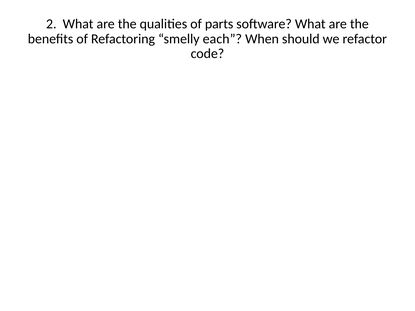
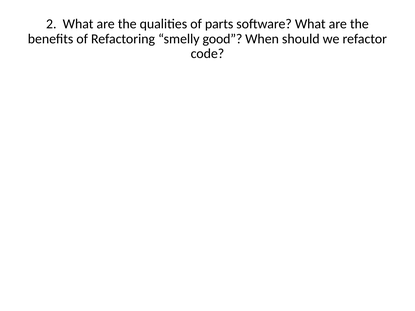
each: each -> good
